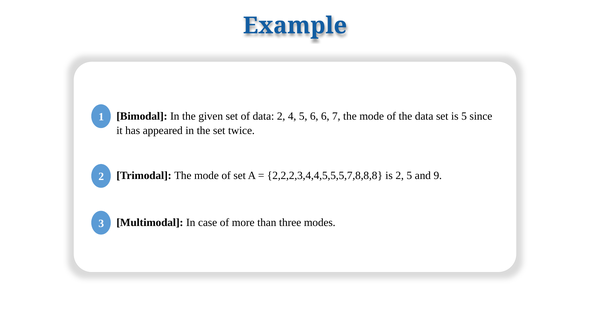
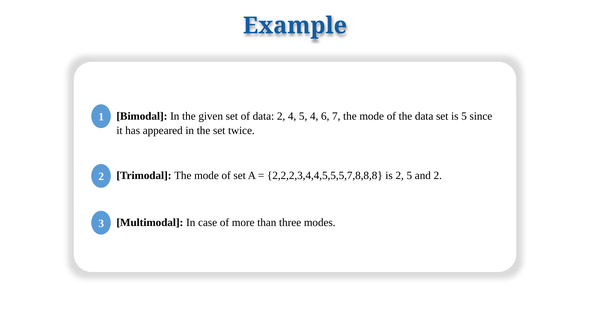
5 6: 6 -> 4
and 9: 9 -> 2
